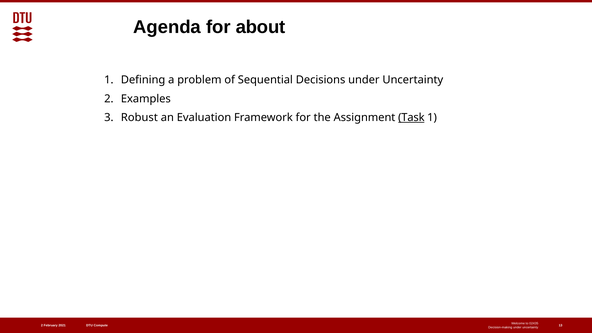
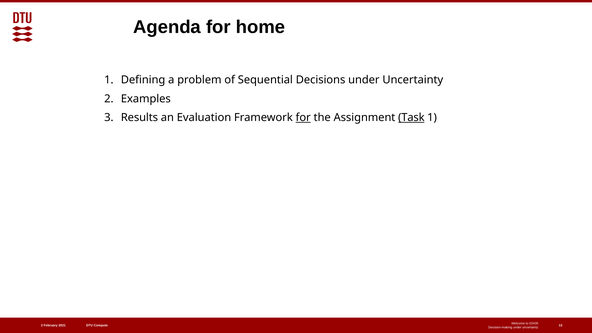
about: about -> home
Robust: Robust -> Results
for at (303, 118) underline: none -> present
